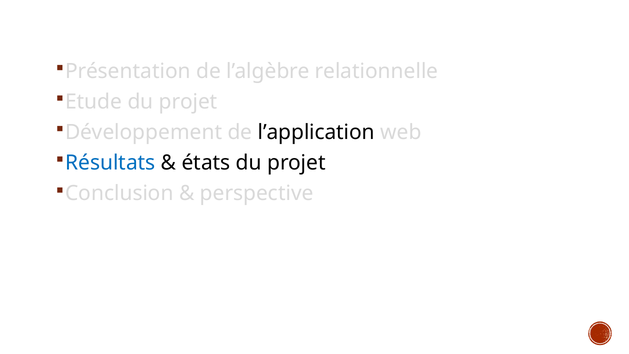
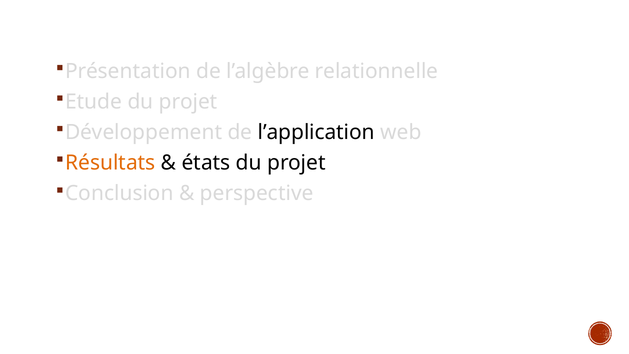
Résultats colour: blue -> orange
